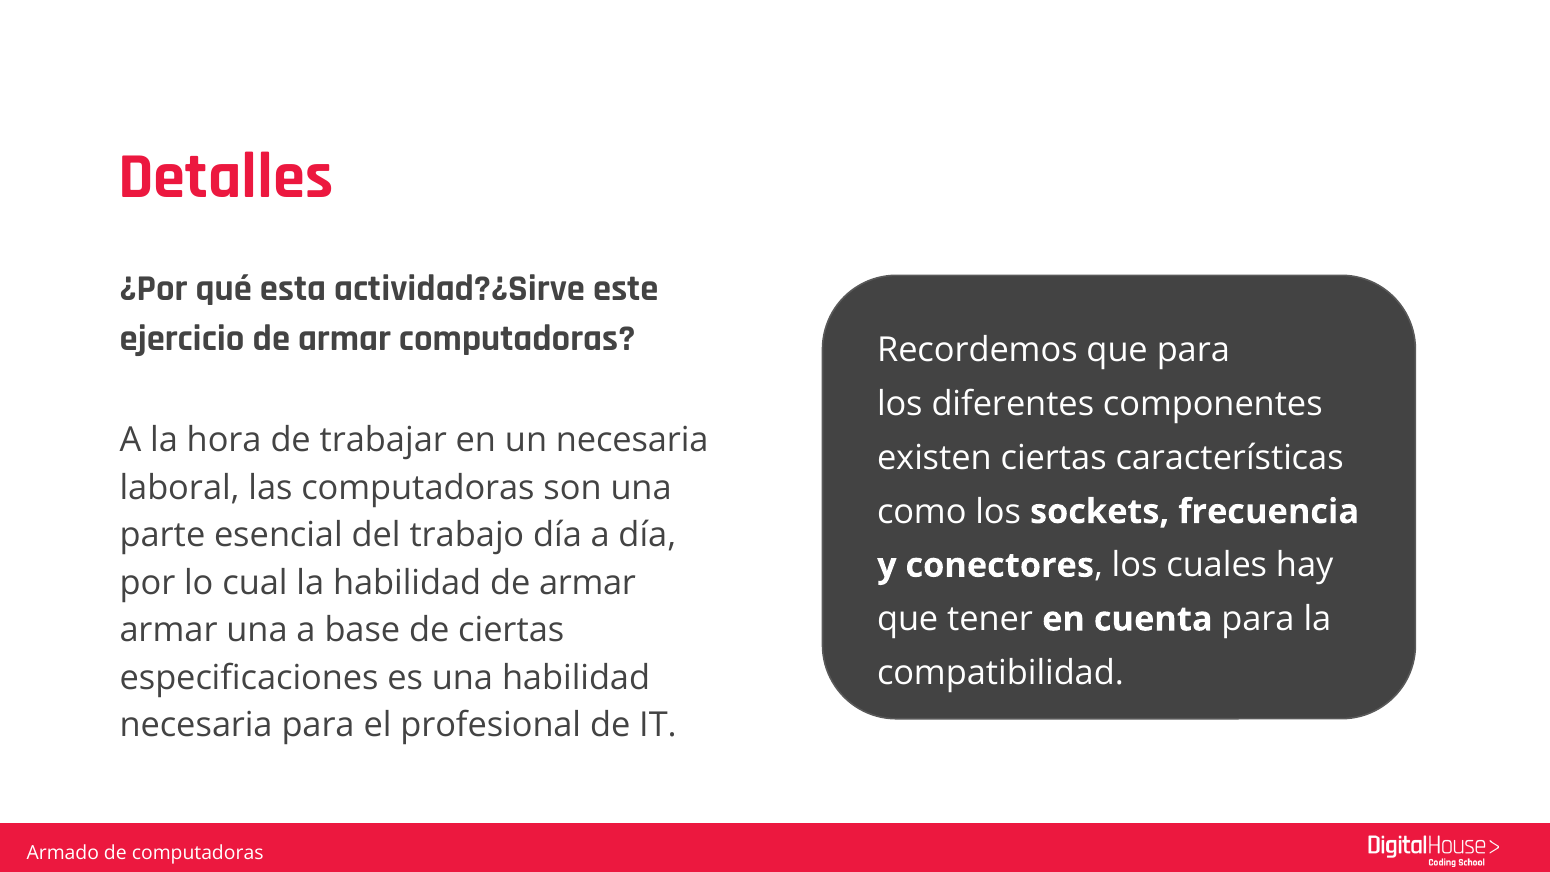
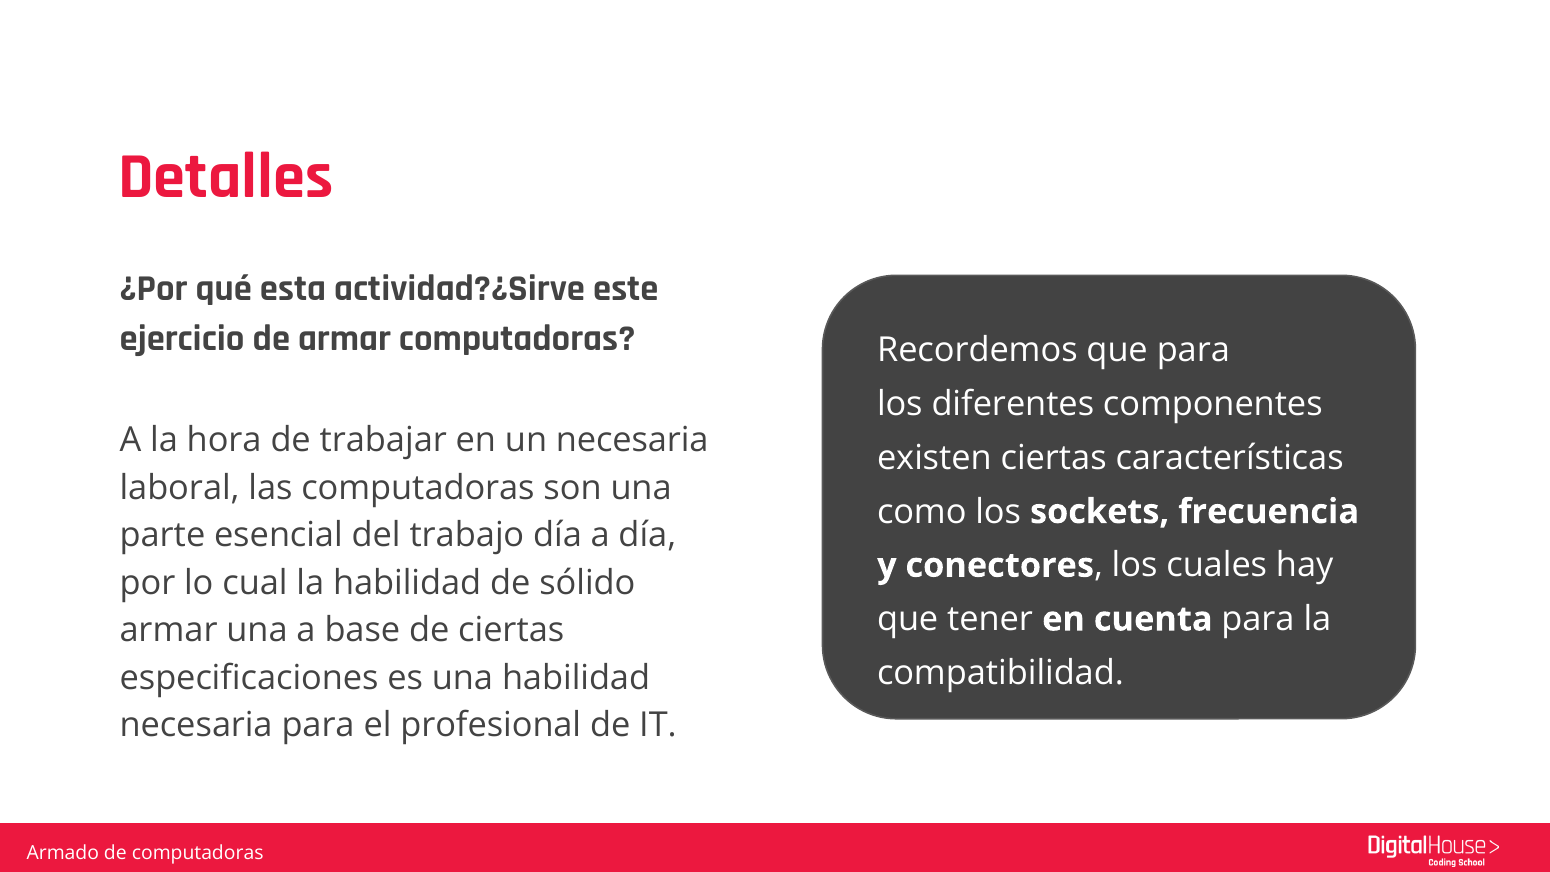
habilidad de armar: armar -> sólido
